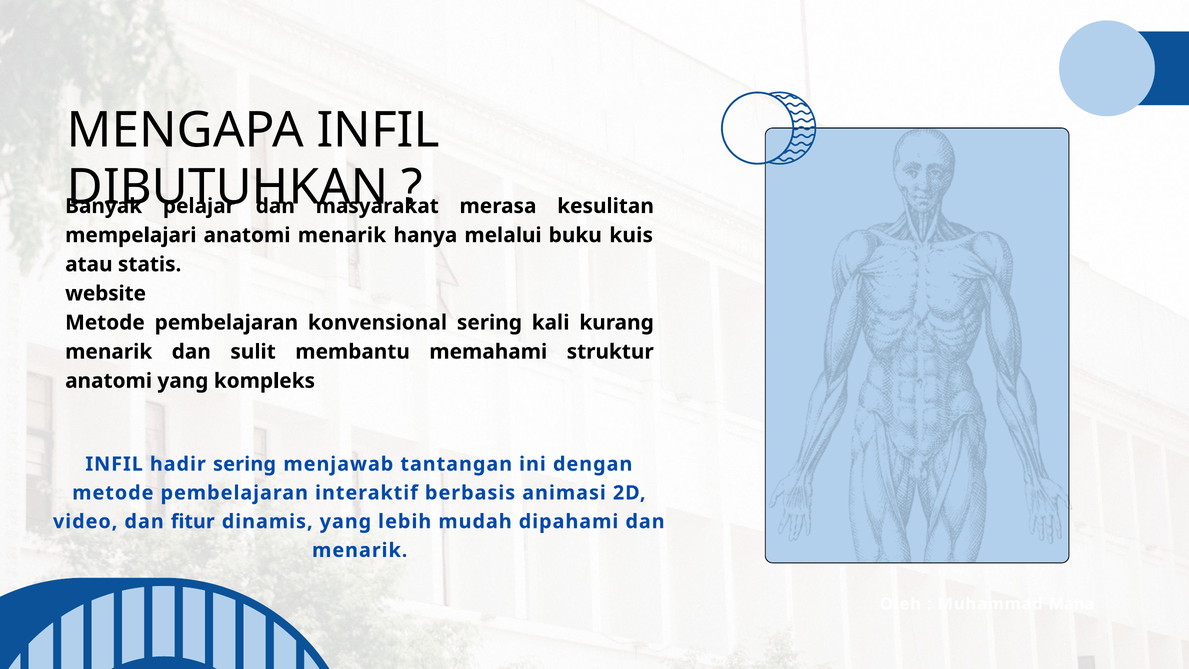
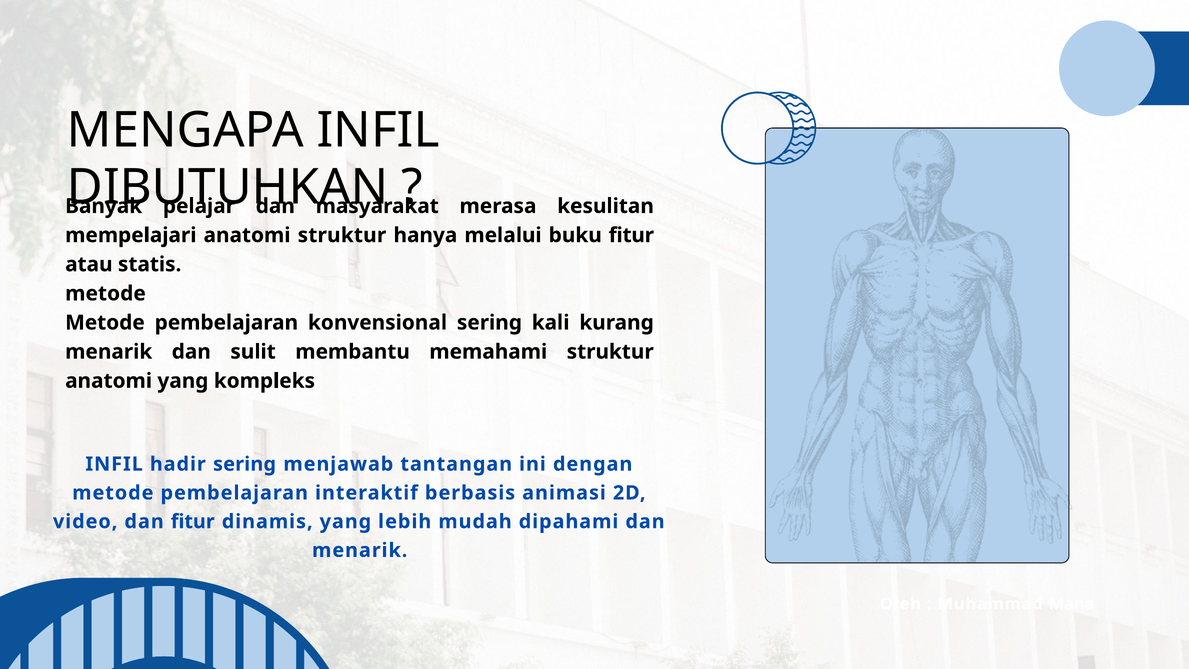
anatomi menarik: menarik -> struktur
buku kuis: kuis -> fitur
website at (106, 293): website -> metode
